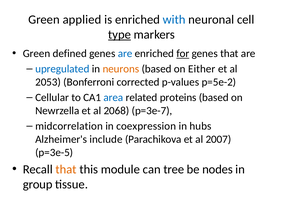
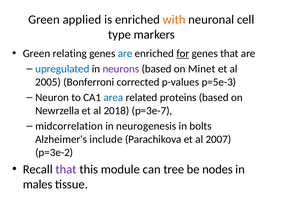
with colour: blue -> orange
type underline: present -> none
defined: defined -> relating
neurons colour: orange -> purple
Either: Either -> Minet
2053: 2053 -> 2005
p=5e-2: p=5e-2 -> p=5e-3
Cellular: Cellular -> Neuron
2068: 2068 -> 2018
coexpression: coexpression -> neurogenesis
hubs: hubs -> bolts
p=3e-5: p=3e-5 -> p=3e-2
that at (66, 170) colour: orange -> purple
group: group -> males
